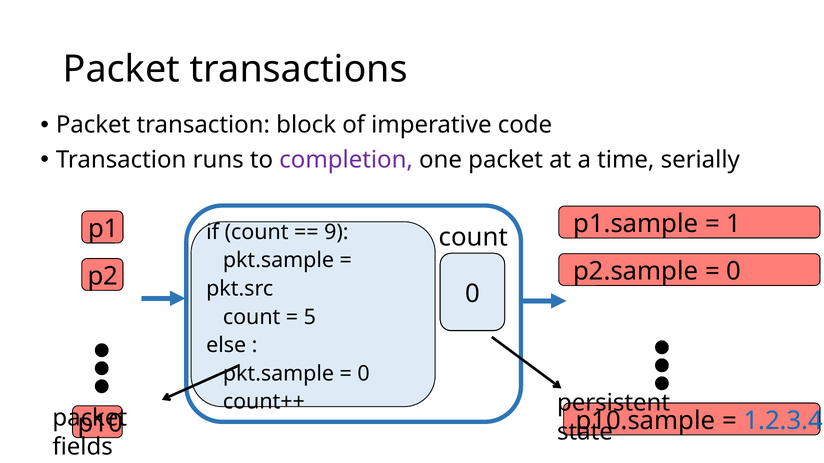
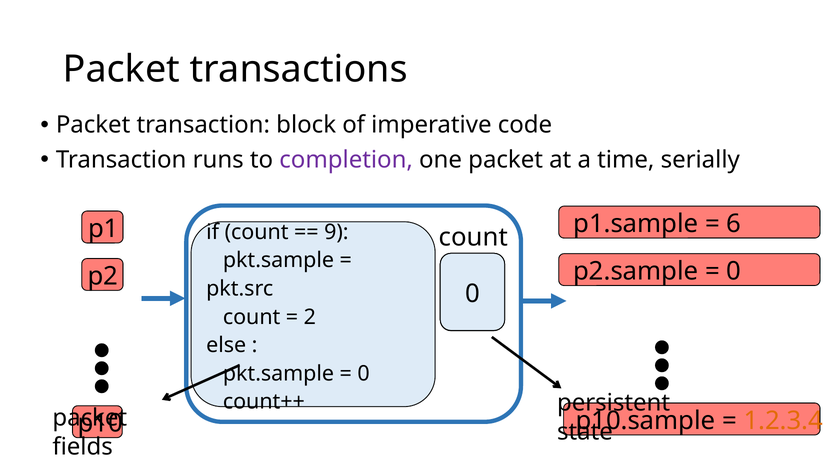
1: 1 -> 6
5: 5 -> 2
1.2.3.4 colour: blue -> orange
